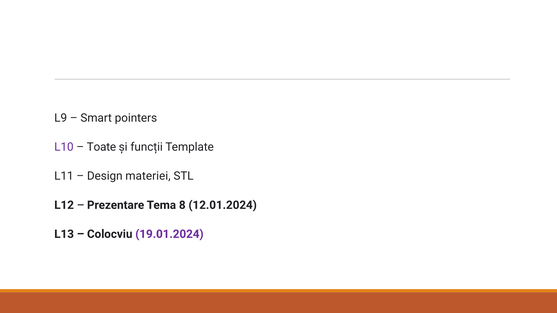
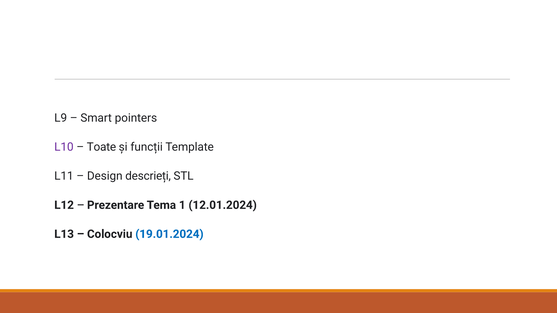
materiei: materiei -> descrieți
8: 8 -> 1
19.01.2024 colour: purple -> blue
